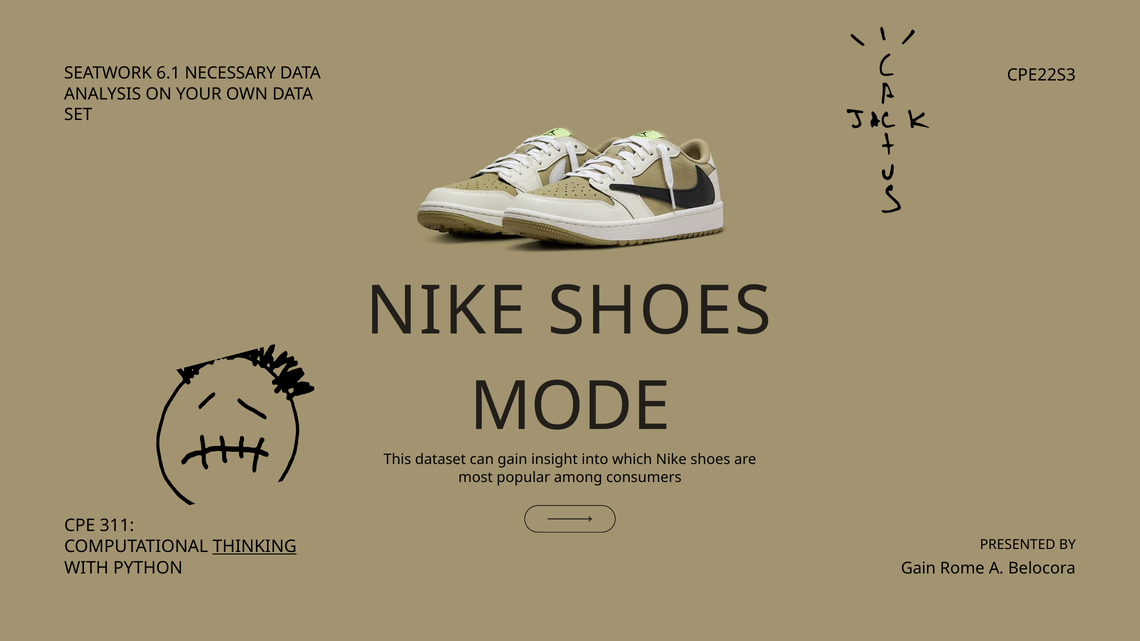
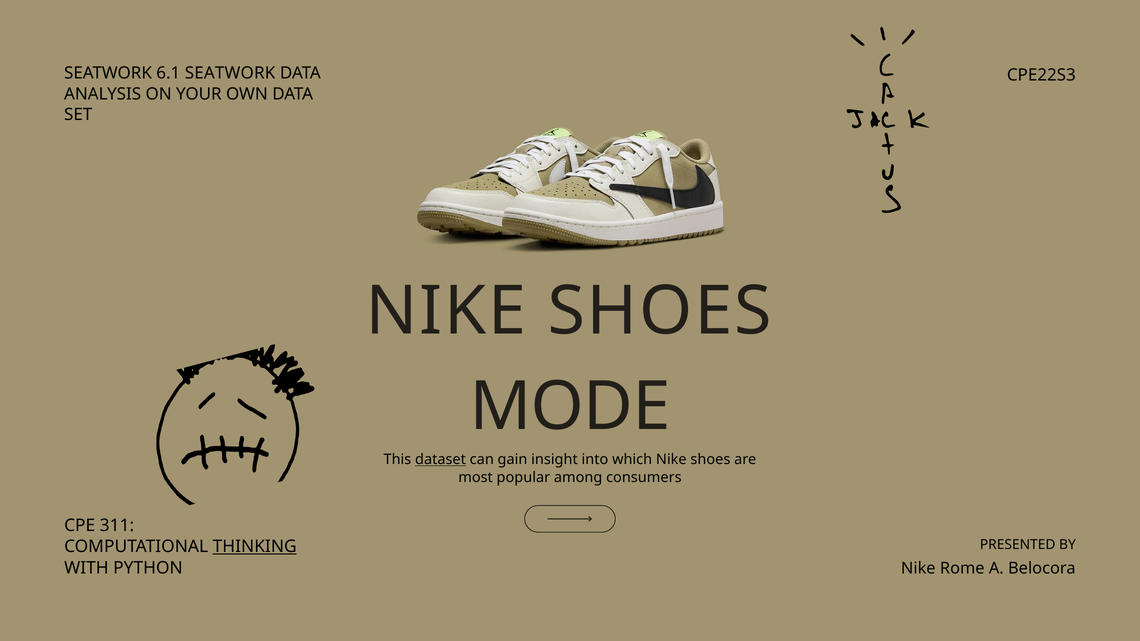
6.1 NECESSARY: NECESSARY -> SEATWORK
dataset underline: none -> present
Gain at (918, 568): Gain -> Nike
